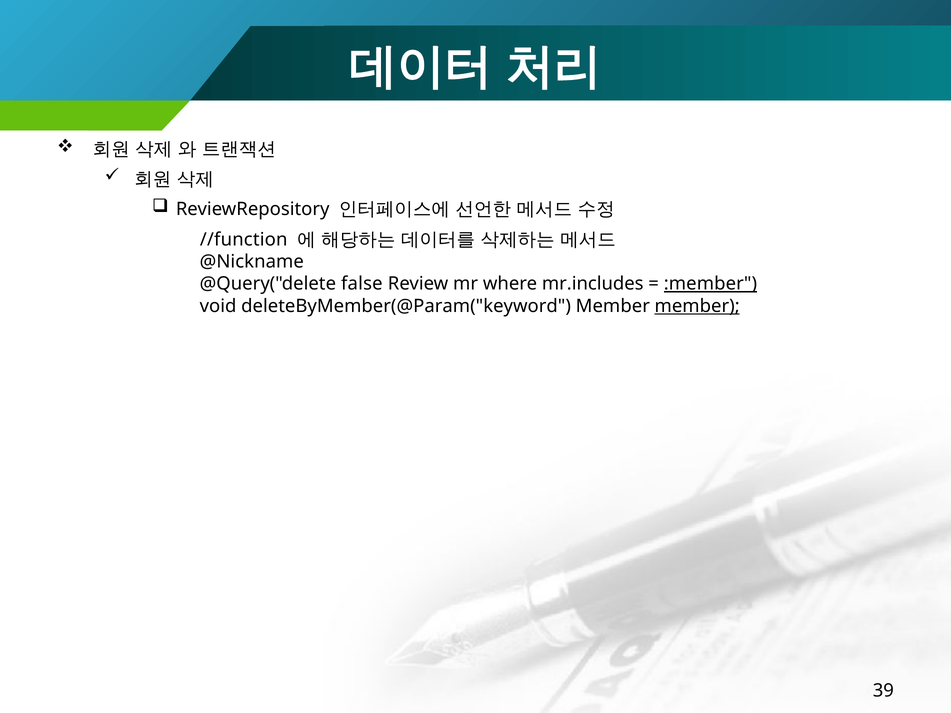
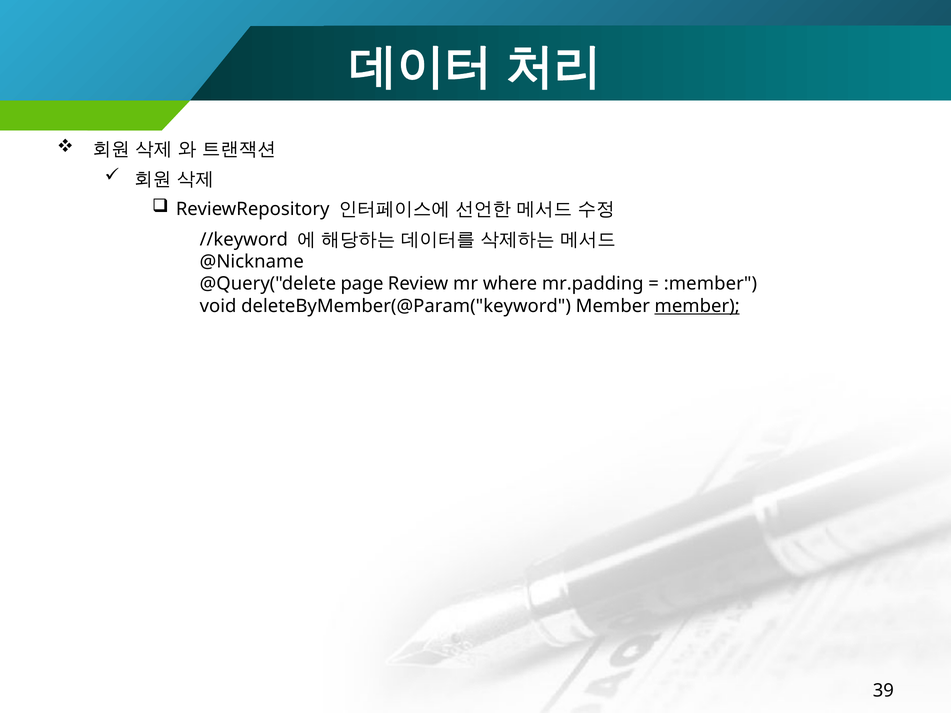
//function: //function -> //keyword
false: false -> page
mr.includes: mr.includes -> mr.padding
:member underline: present -> none
